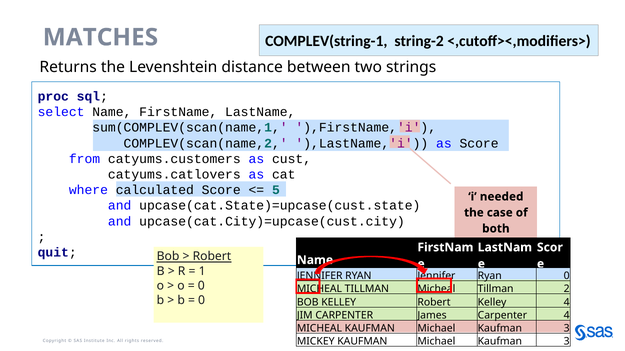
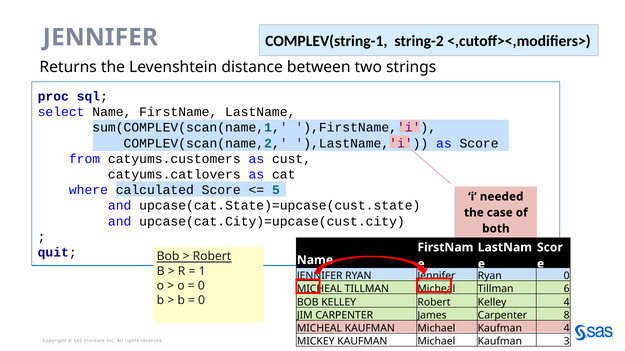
MATCHES at (100, 37): MATCHES -> JENNIFER
2: 2 -> 6
Carpenter 4: 4 -> 8
3 at (567, 329): 3 -> 4
